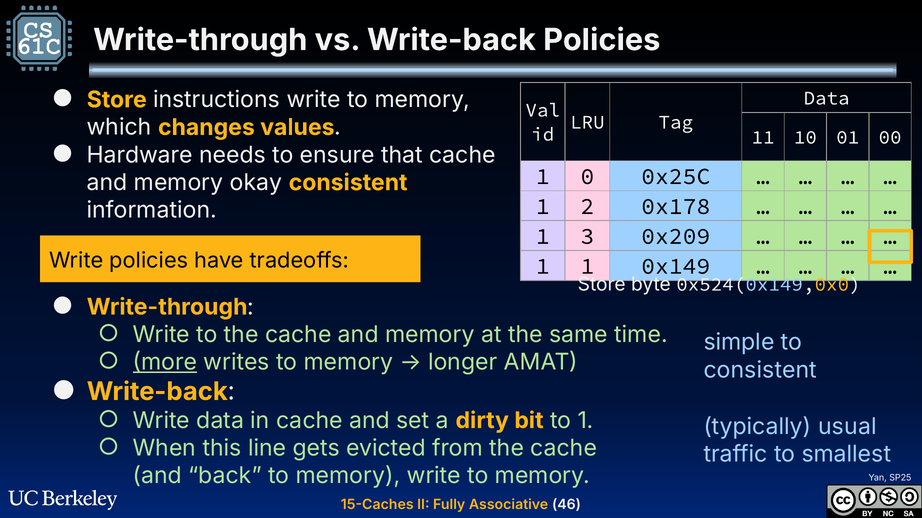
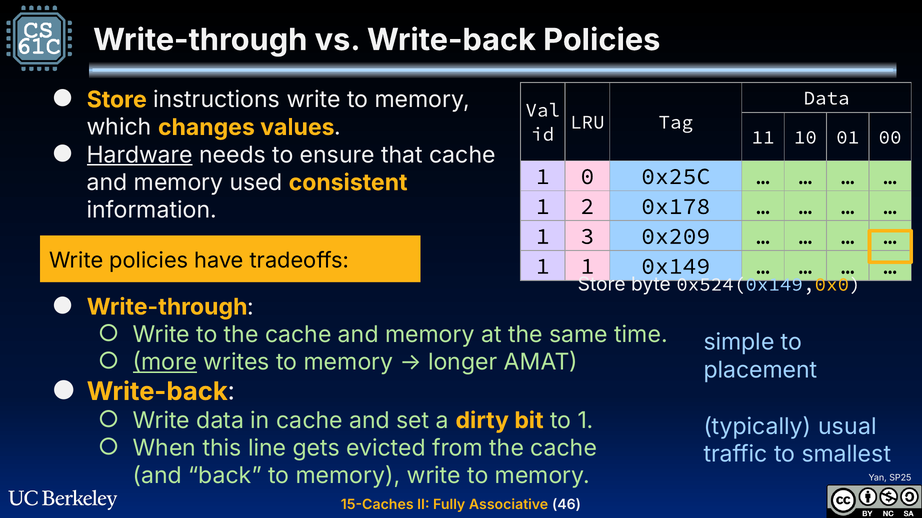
Hardware underline: none -> present
okay: okay -> used
consistent at (760, 370): consistent -> placement
